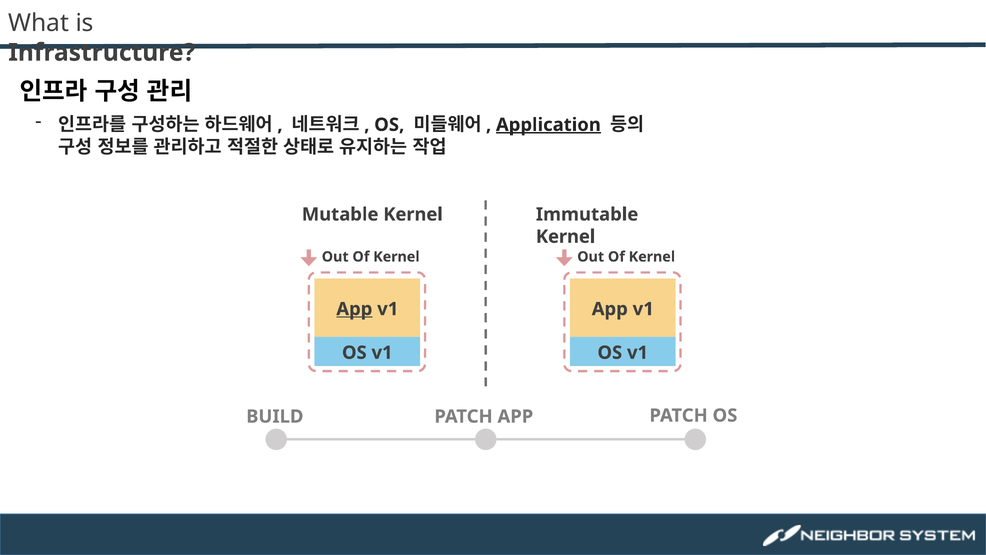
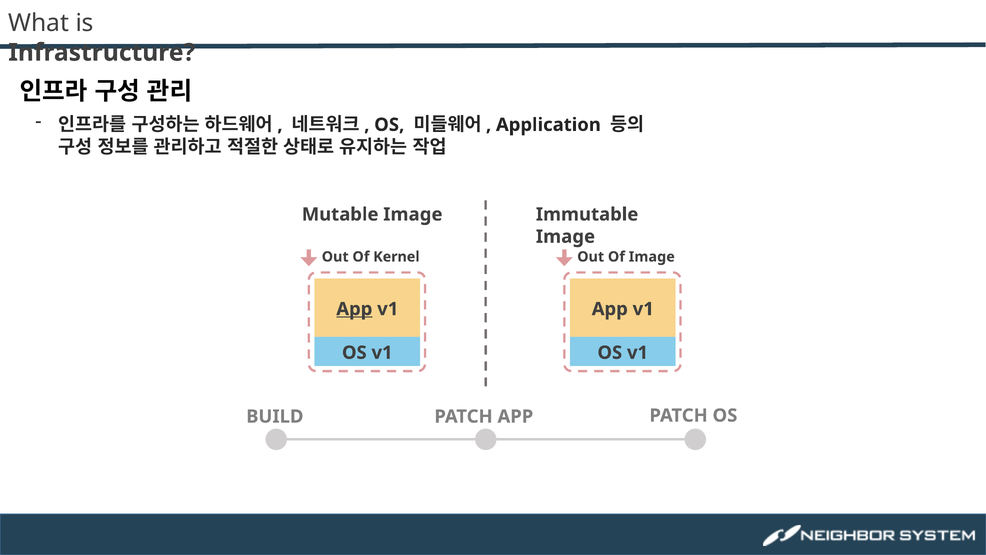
Application underline: present -> none
Mutable Kernel: Kernel -> Image
Kernel at (566, 237): Kernel -> Image
Kernel at (652, 257): Kernel -> Image
